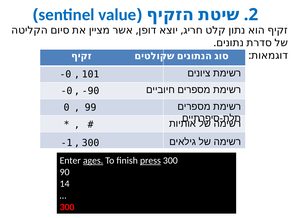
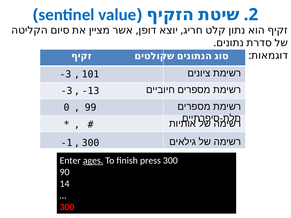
-0 at (65, 74): -0 -> -3
-0 at (67, 91): -0 -> -3
-90: -90 -> -13
press underline: present -> none
